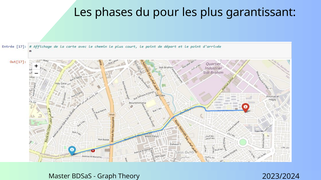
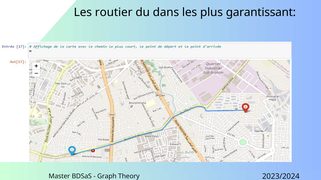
phases: phases -> routier
pour: pour -> dans
